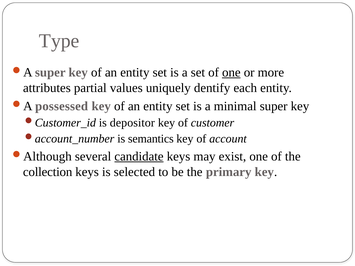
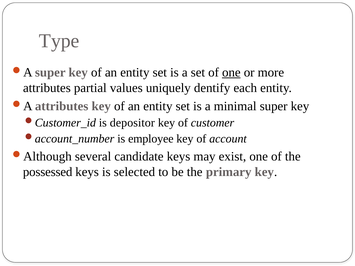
possessed at (62, 106): possessed -> attributes
semantics: semantics -> employee
candidate underline: present -> none
collection: collection -> possessed
